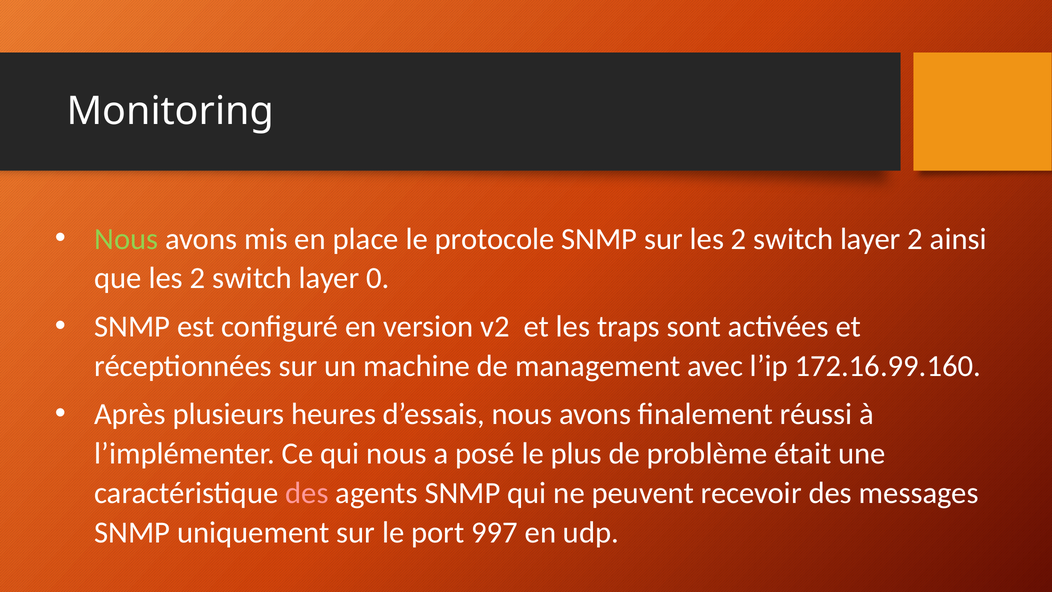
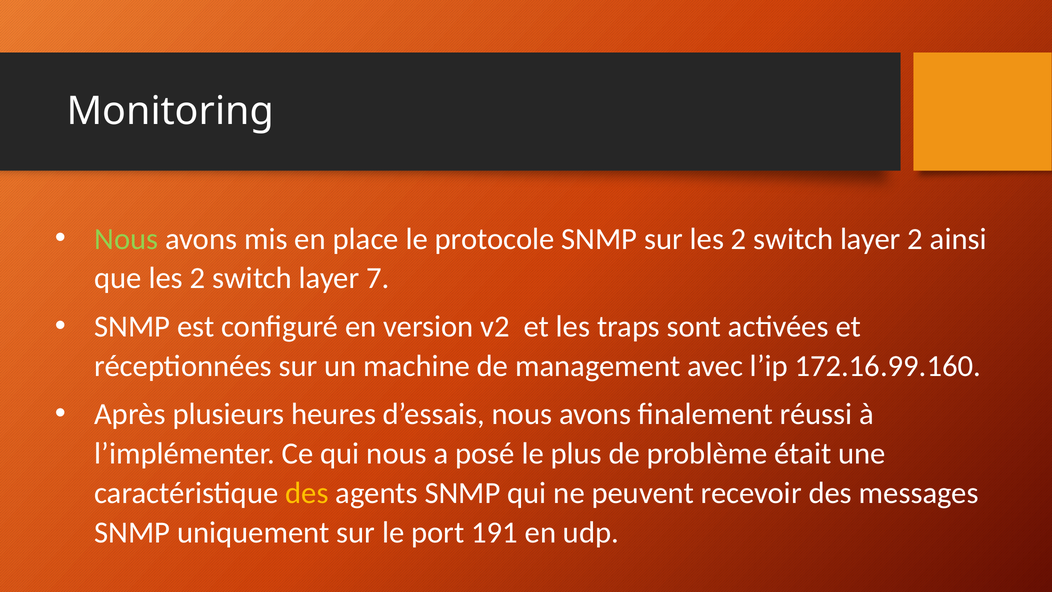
0: 0 -> 7
des at (307, 493) colour: pink -> yellow
997: 997 -> 191
